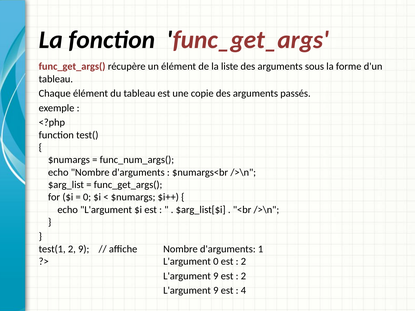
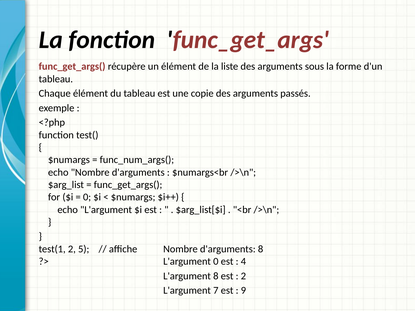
2 9: 9 -> 5
d'arguments 1: 1 -> 8
2 at (243, 262): 2 -> 4
9 at (216, 276): 9 -> 8
9 at (216, 291): 9 -> 7
4: 4 -> 9
